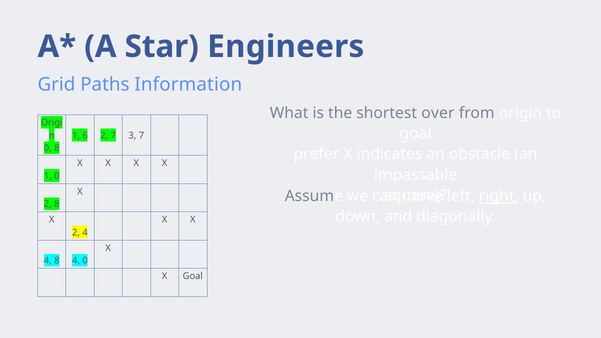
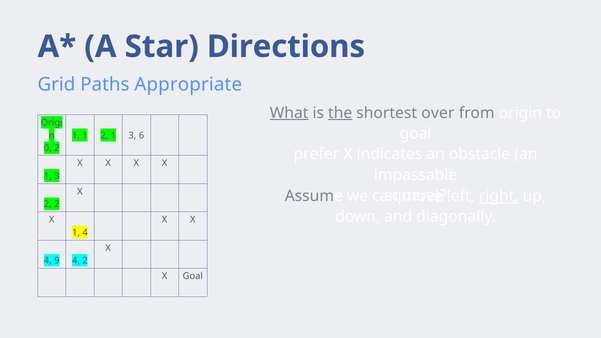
Engineers: Engineers -> Directions
Information: Information -> Appropriate
What underline: none -> present
the underline: none -> present
1 6: 6 -> 1
7 at (113, 136): 7 -> 1
3 7: 7 -> 6
0 8: 8 -> 2
0 at (57, 176): 0 -> 3
2 8: 8 -> 2
2 at (76, 233): 2 -> 1
4 8: 8 -> 9
4 0: 0 -> 2
